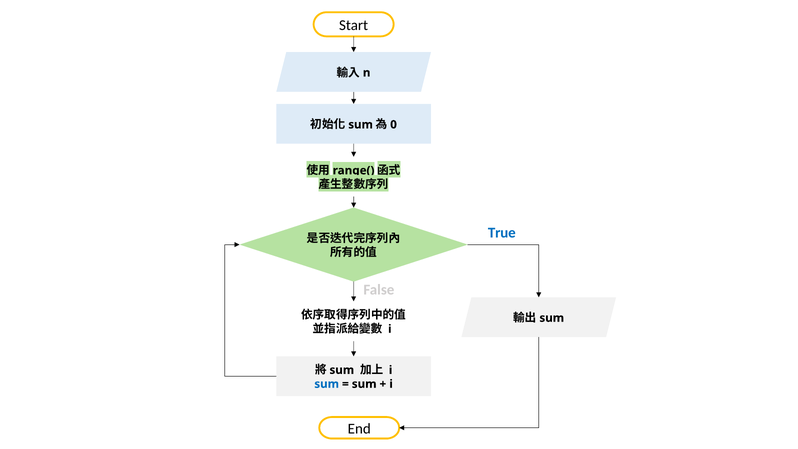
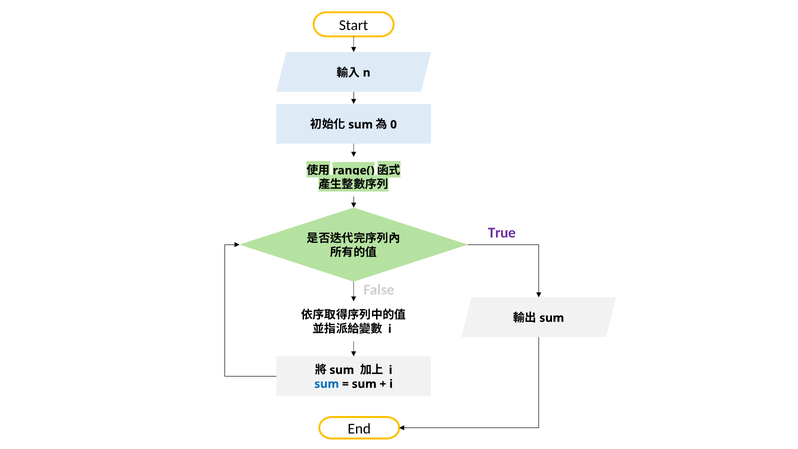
True colour: blue -> purple
